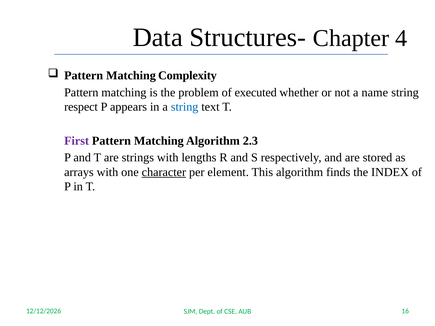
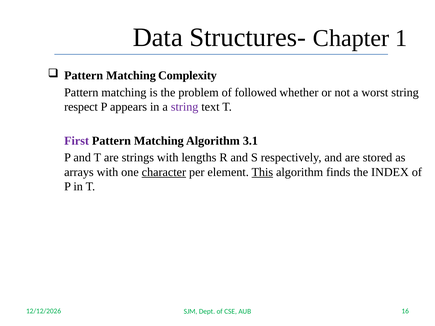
4: 4 -> 1
executed: executed -> followed
name: name -> worst
string at (185, 107) colour: blue -> purple
2.3: 2.3 -> 3.1
This underline: none -> present
